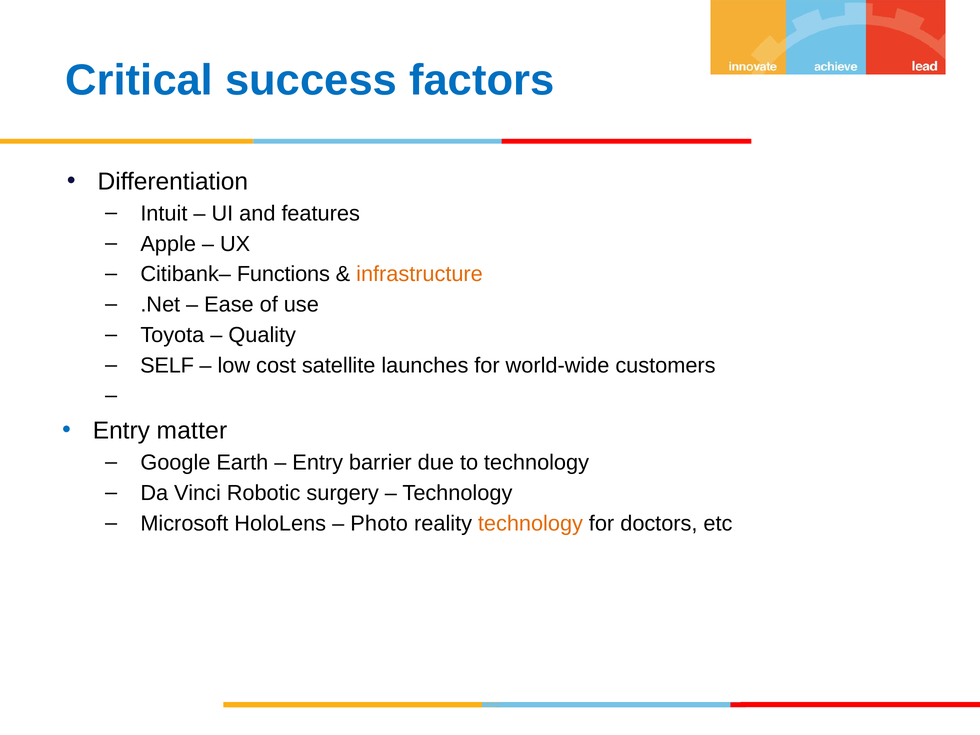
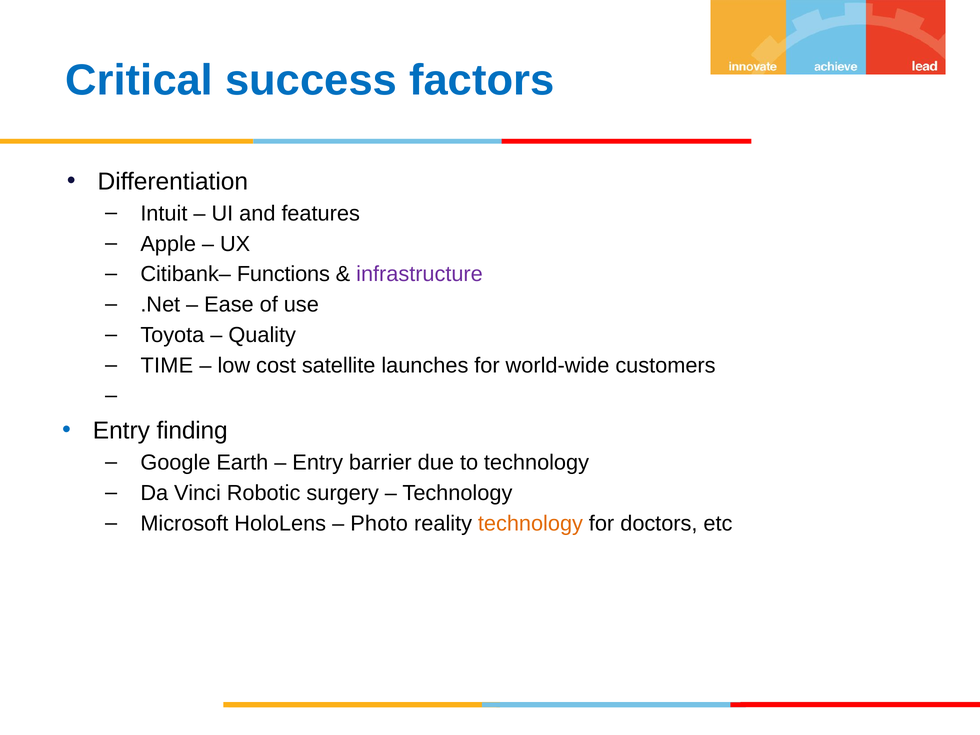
infrastructure colour: orange -> purple
SELF: SELF -> TIME
matter: matter -> finding
